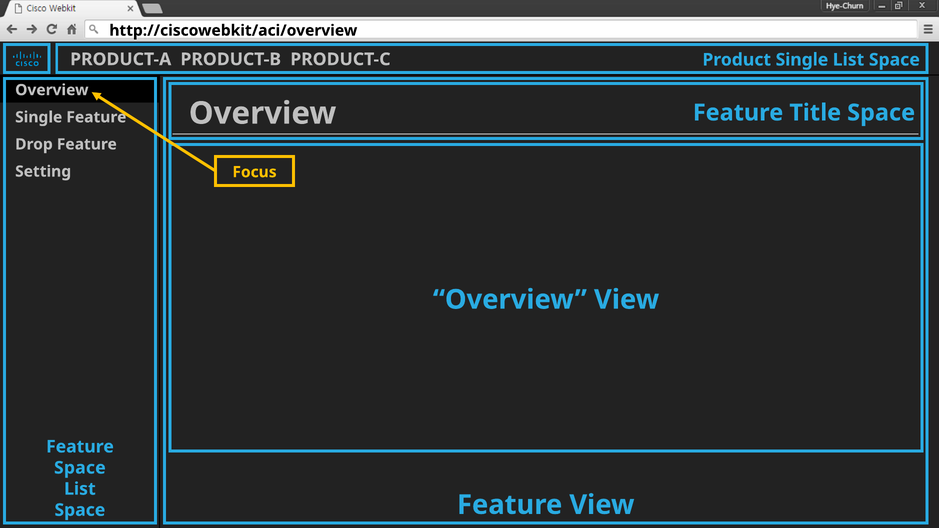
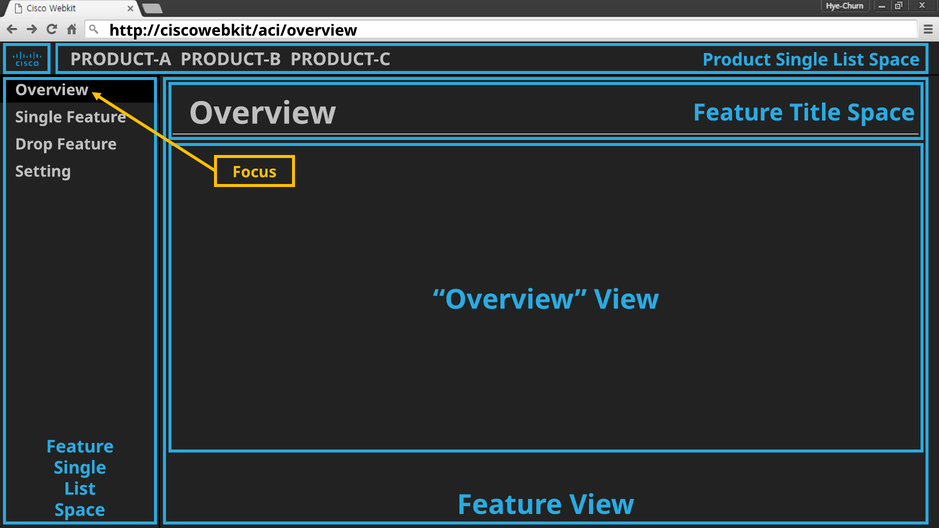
Space at (80, 468): Space -> Single
